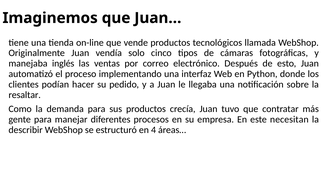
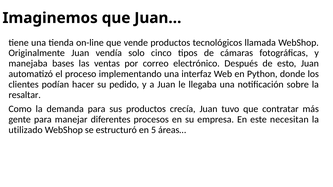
inglés: inglés -> bases
describir: describir -> utilizado
4: 4 -> 5
